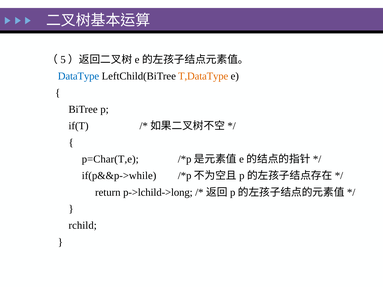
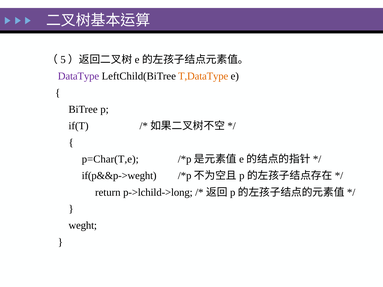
DataType colour: blue -> purple
if(p&&p->while: if(p&&p->while -> if(p&&p->weght
rchild: rchild -> weght
